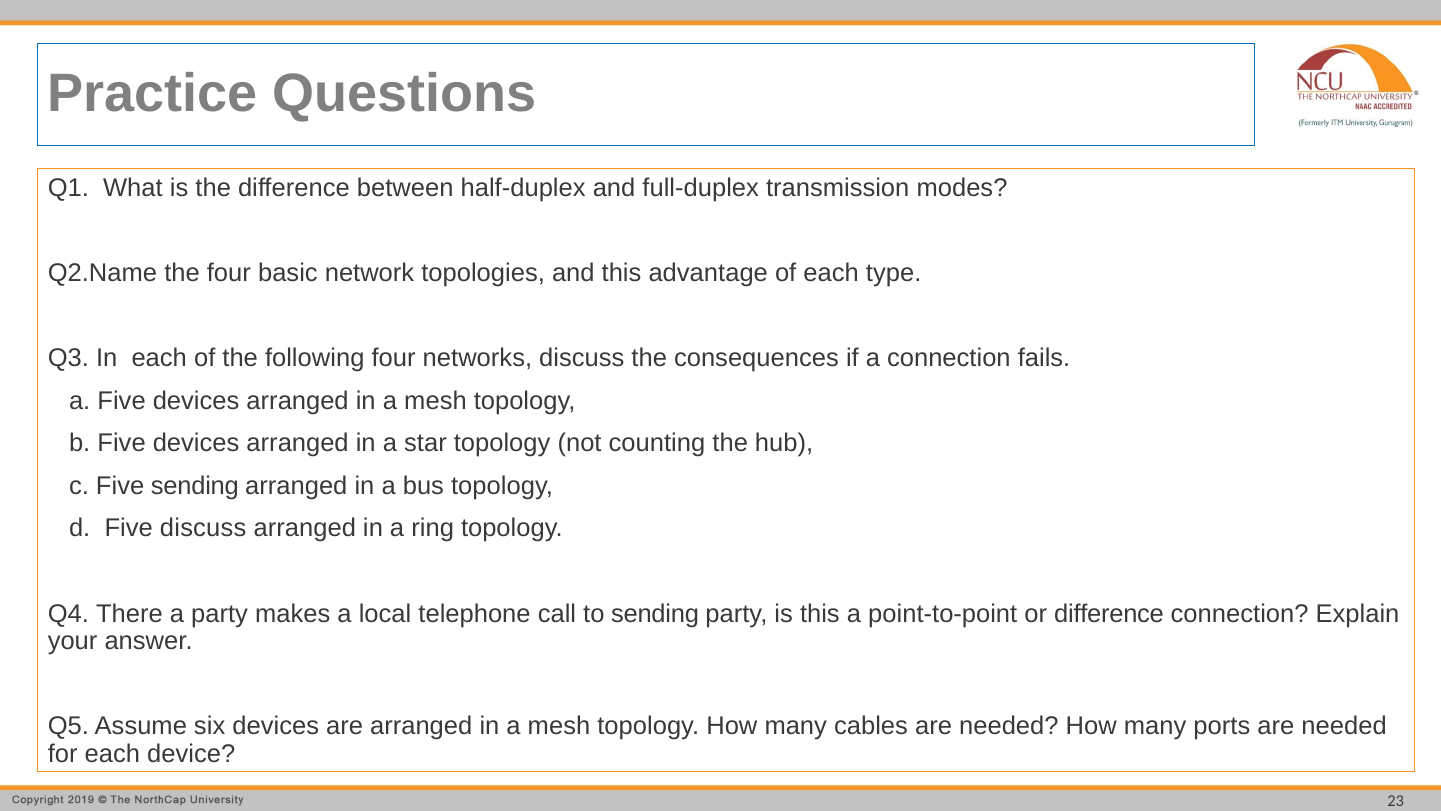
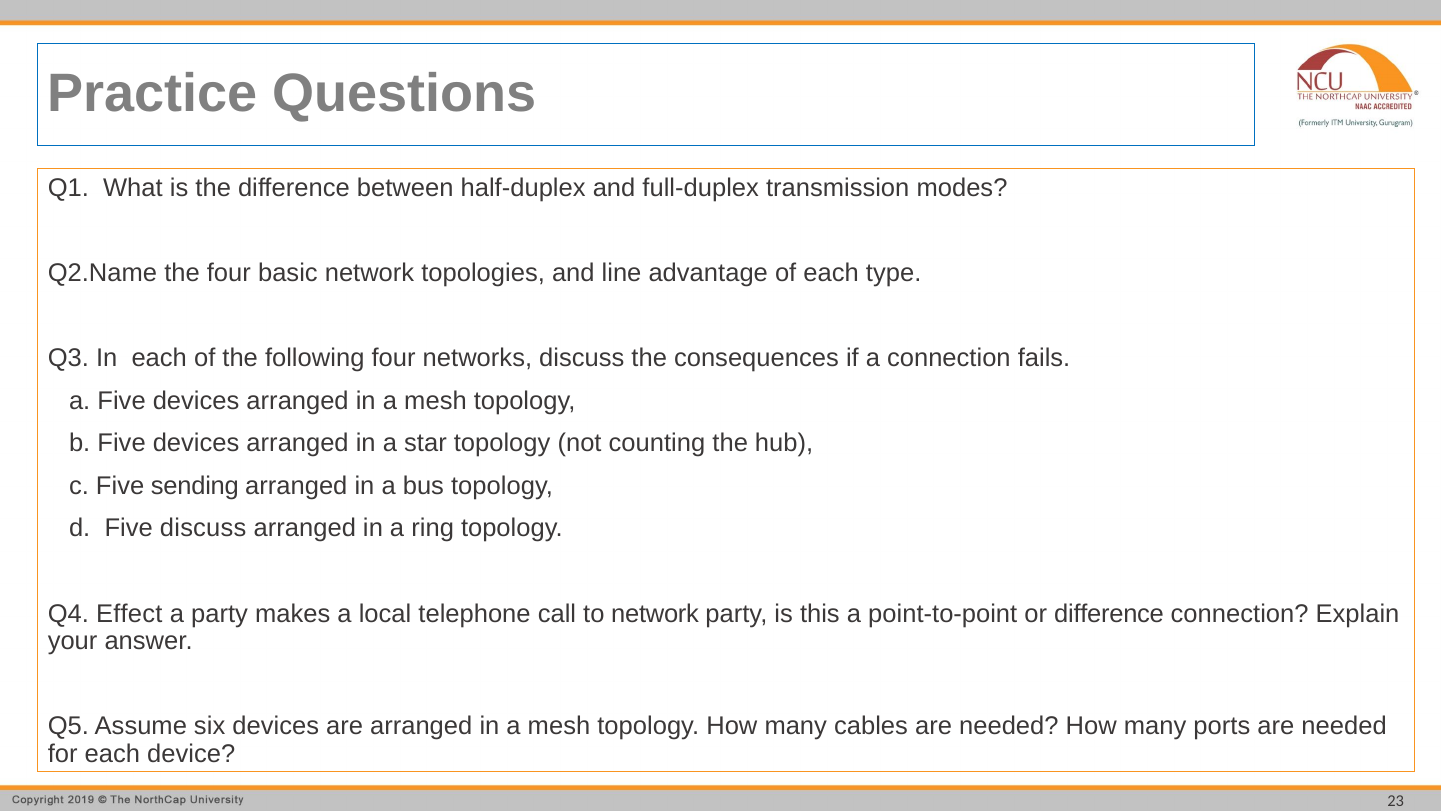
and this: this -> line
There: There -> Effect
to sending: sending -> network
